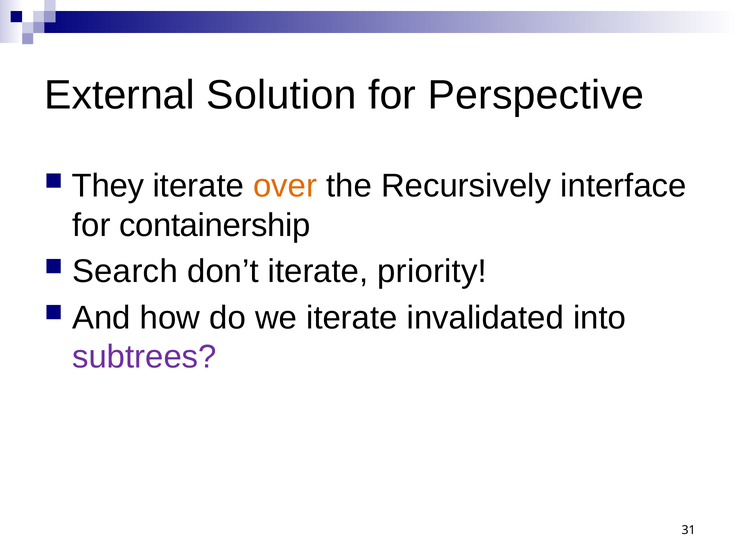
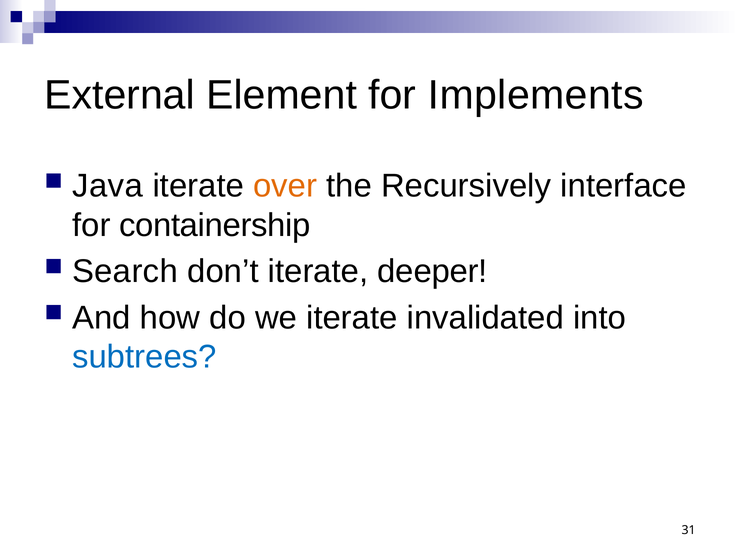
Solution: Solution -> Element
Perspective: Perspective -> Implements
They: They -> Java
priority: priority -> deeper
subtrees colour: purple -> blue
